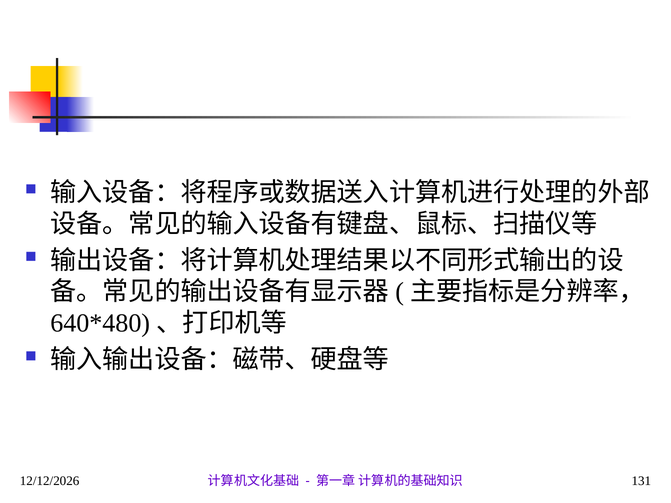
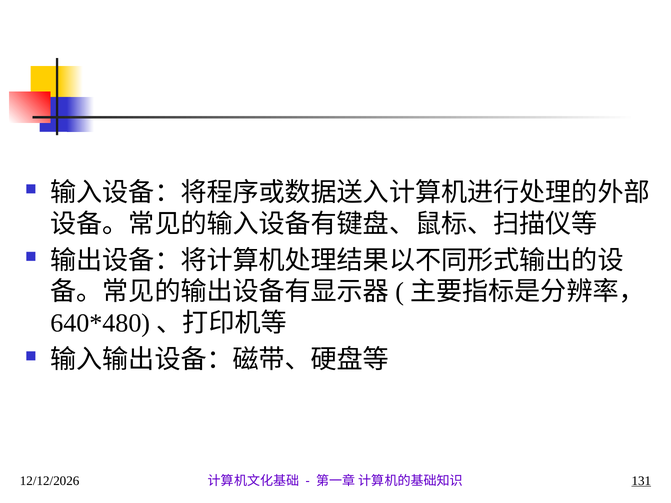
131 underline: none -> present
